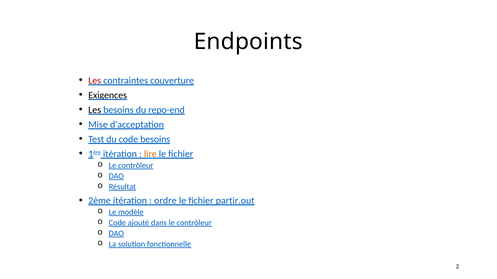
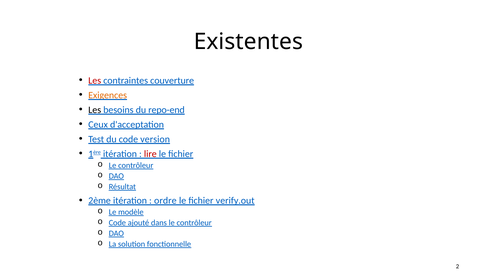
Endpoints: Endpoints -> Existentes
Exigences colour: black -> orange
Mise: Mise -> Ceux
code besoins: besoins -> version
lire colour: orange -> red
partir.out: partir.out -> verify.out
